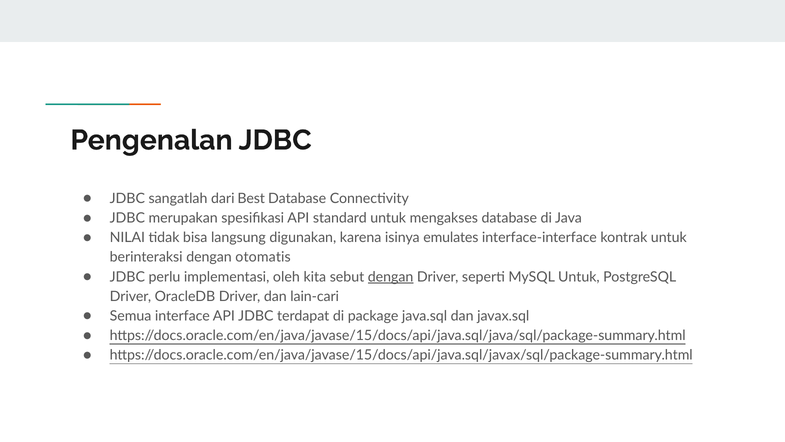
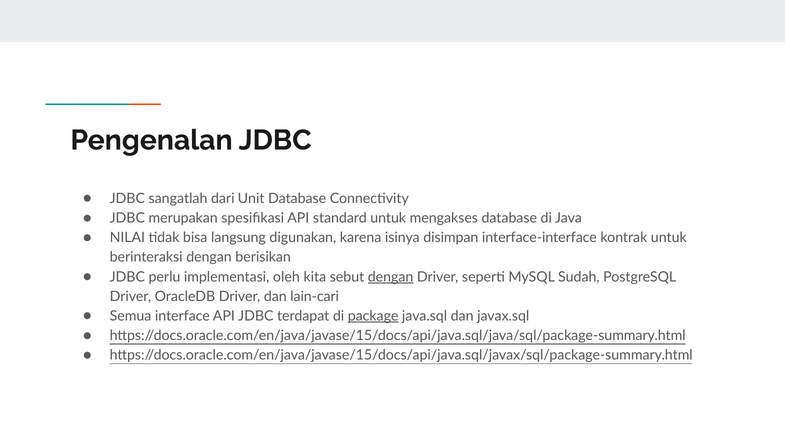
Best: Best -> Unit
emulates: emulates -> disimpan
otomatis: otomatis -> berisikan
MySQL Untuk: Untuk -> Sudah
package underline: none -> present
